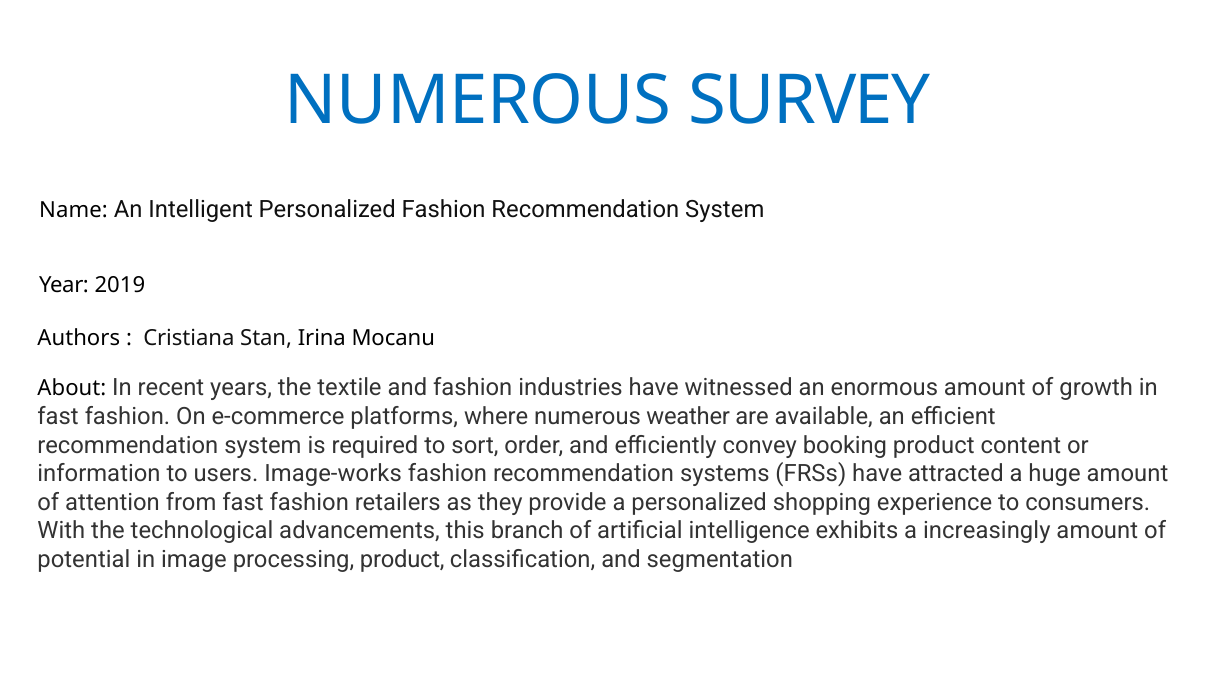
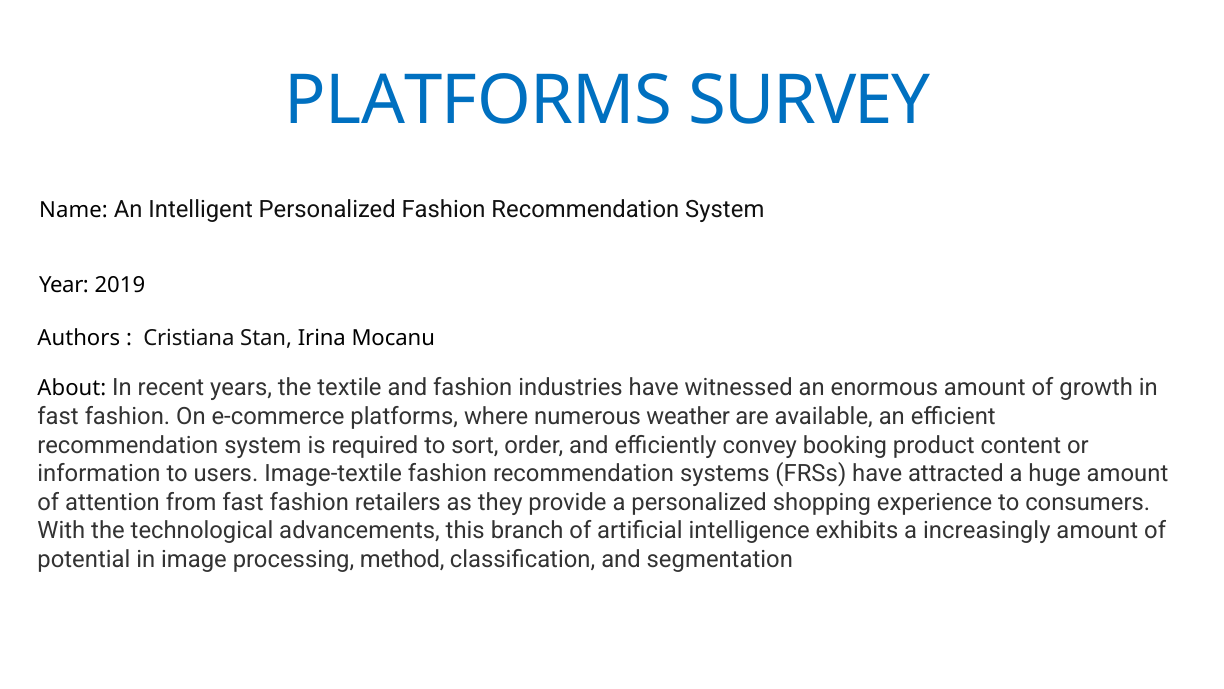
NUMEROUS at (478, 101): NUMEROUS -> PLATFORMS
Image-works: Image-works -> Image-textile
processing product: product -> method
